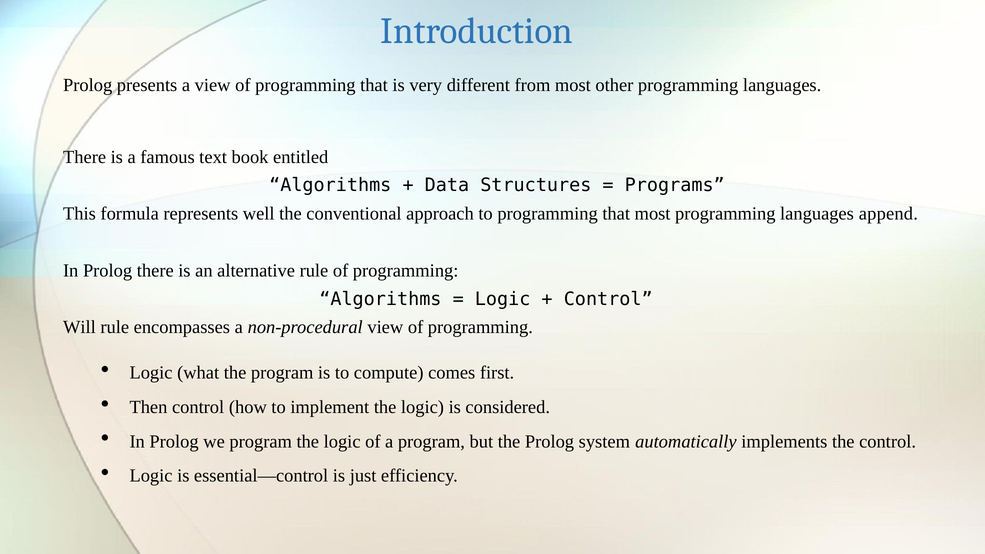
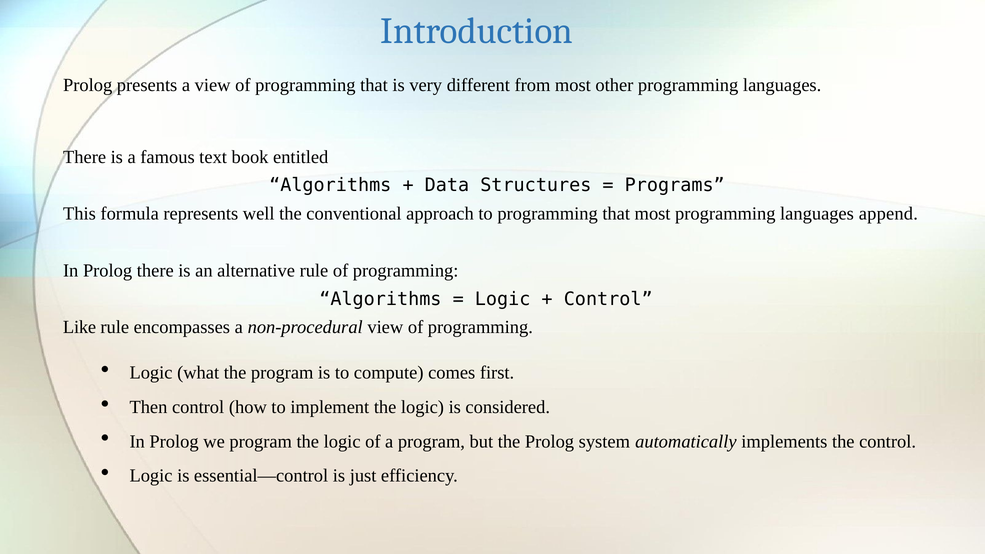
Will: Will -> Like
